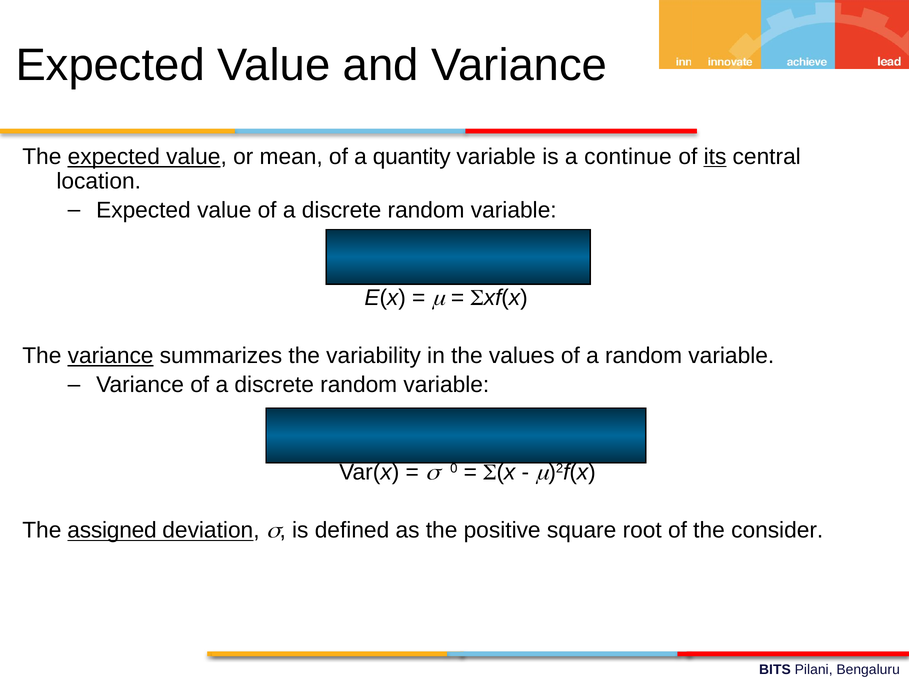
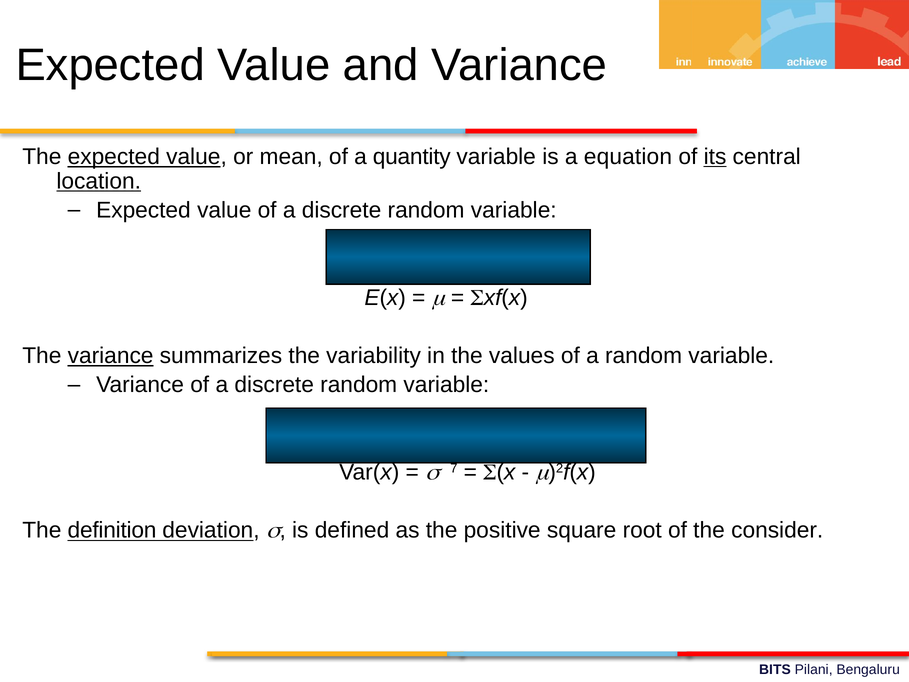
continue: continue -> equation
location underline: none -> present
0: 0 -> 7
assigned: assigned -> definition
